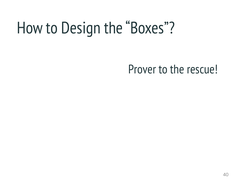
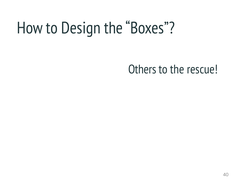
Prover: Prover -> Others
